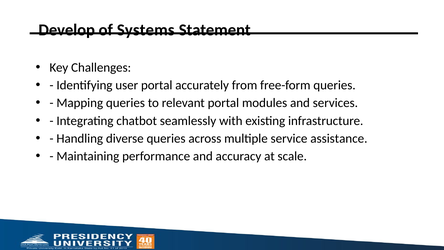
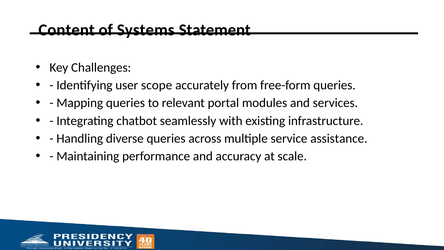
Develop: Develop -> Content
user portal: portal -> scope
